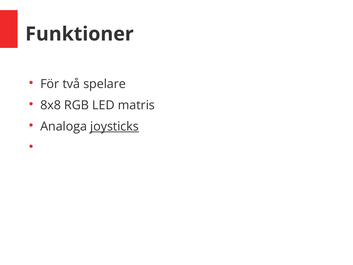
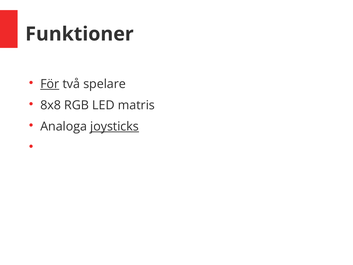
För underline: none -> present
